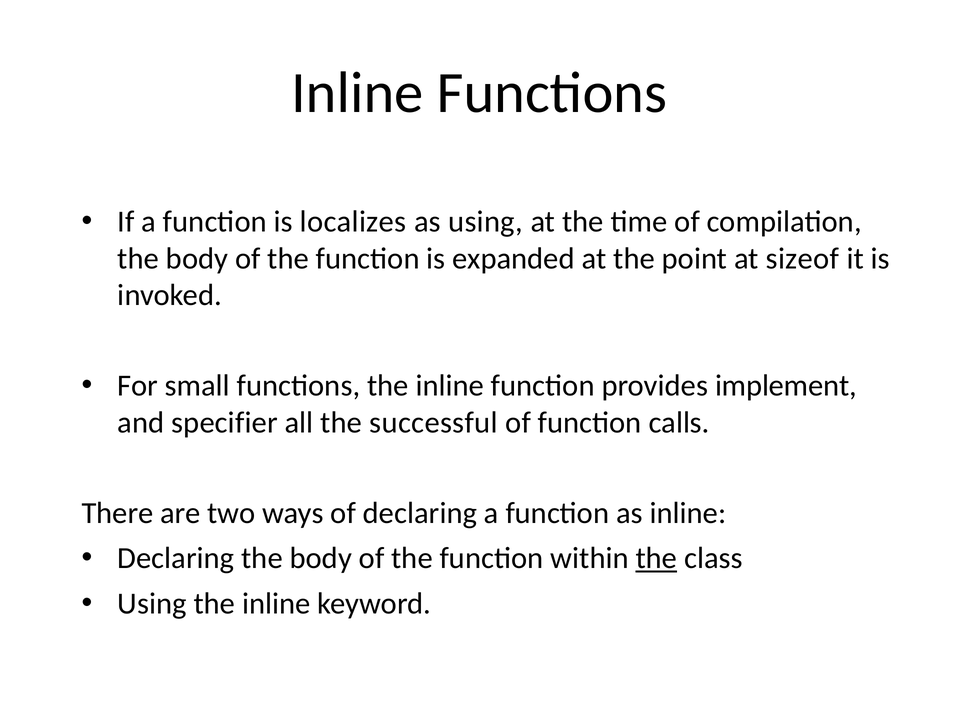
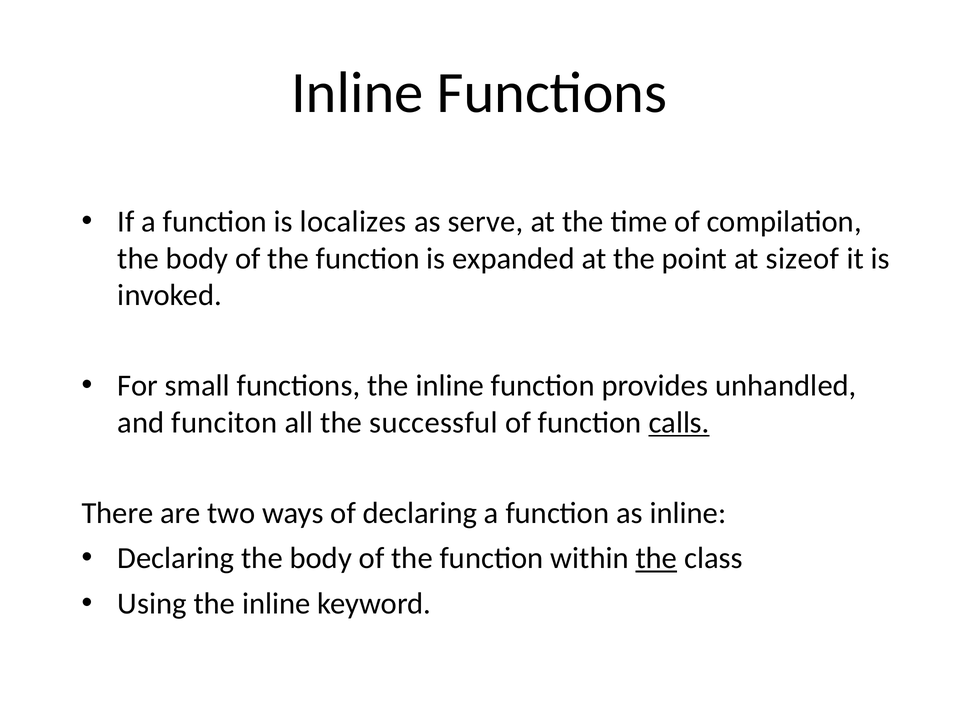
as using: using -> serve
implement: implement -> unhandled
specifier: specifier -> funciton
calls underline: none -> present
